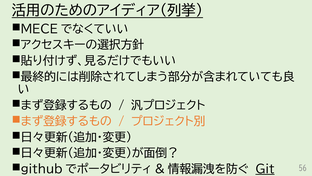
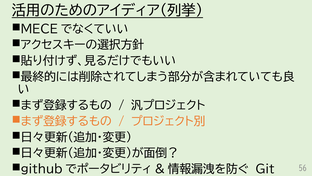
Git underline: present -> none
